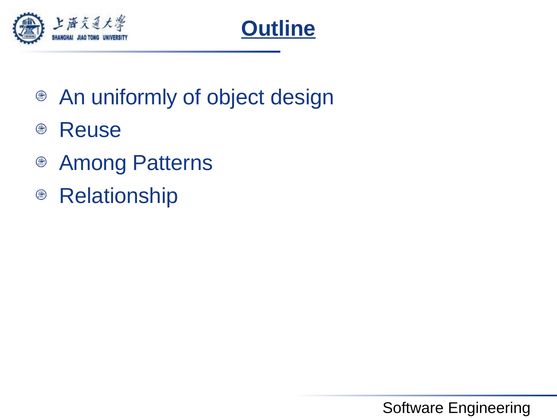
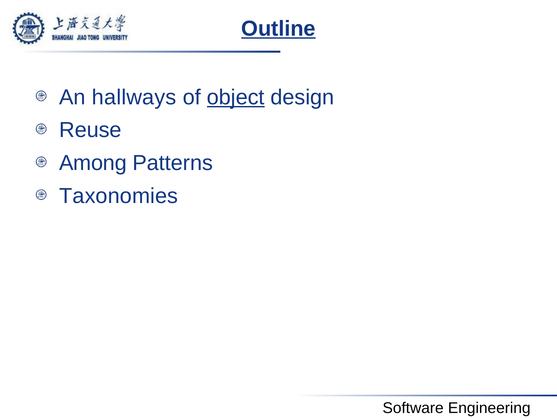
uniformly: uniformly -> hallways
object underline: none -> present
Relationship: Relationship -> Taxonomies
